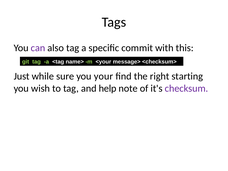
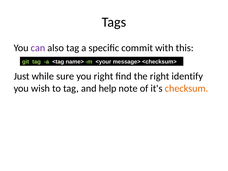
you your: your -> right
starting: starting -> identify
checksum colour: purple -> orange
